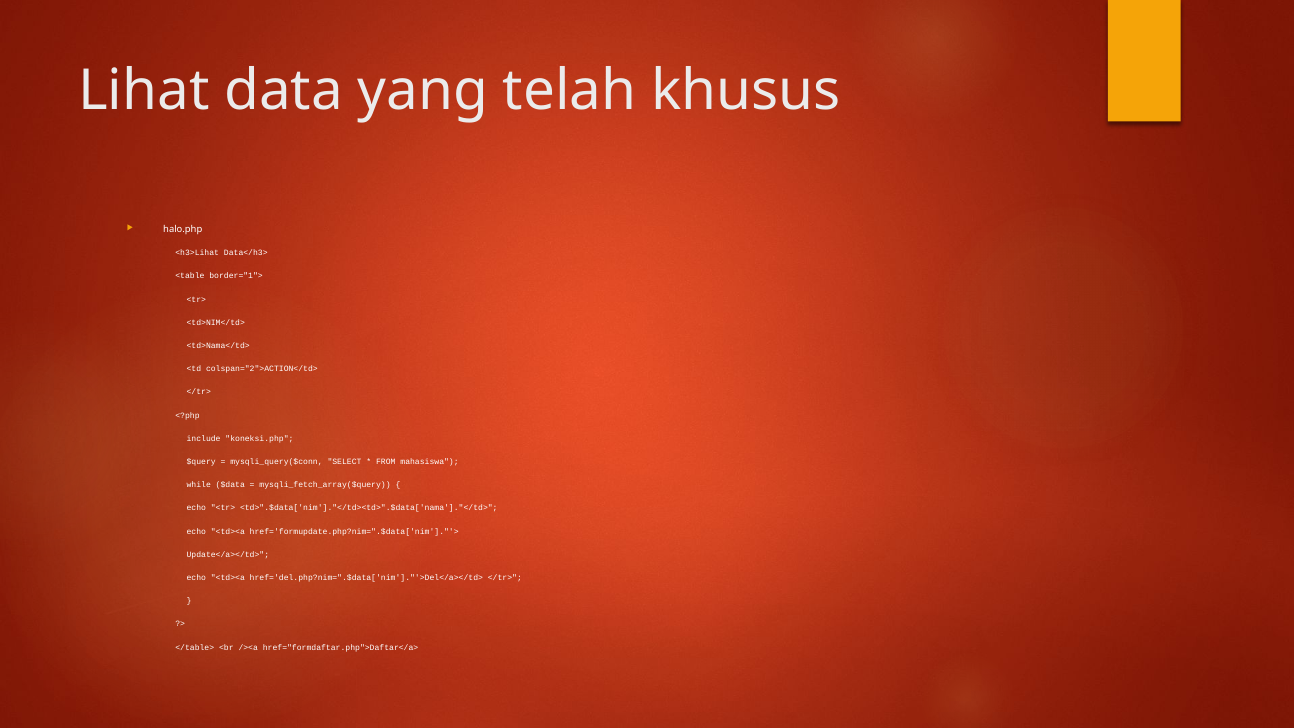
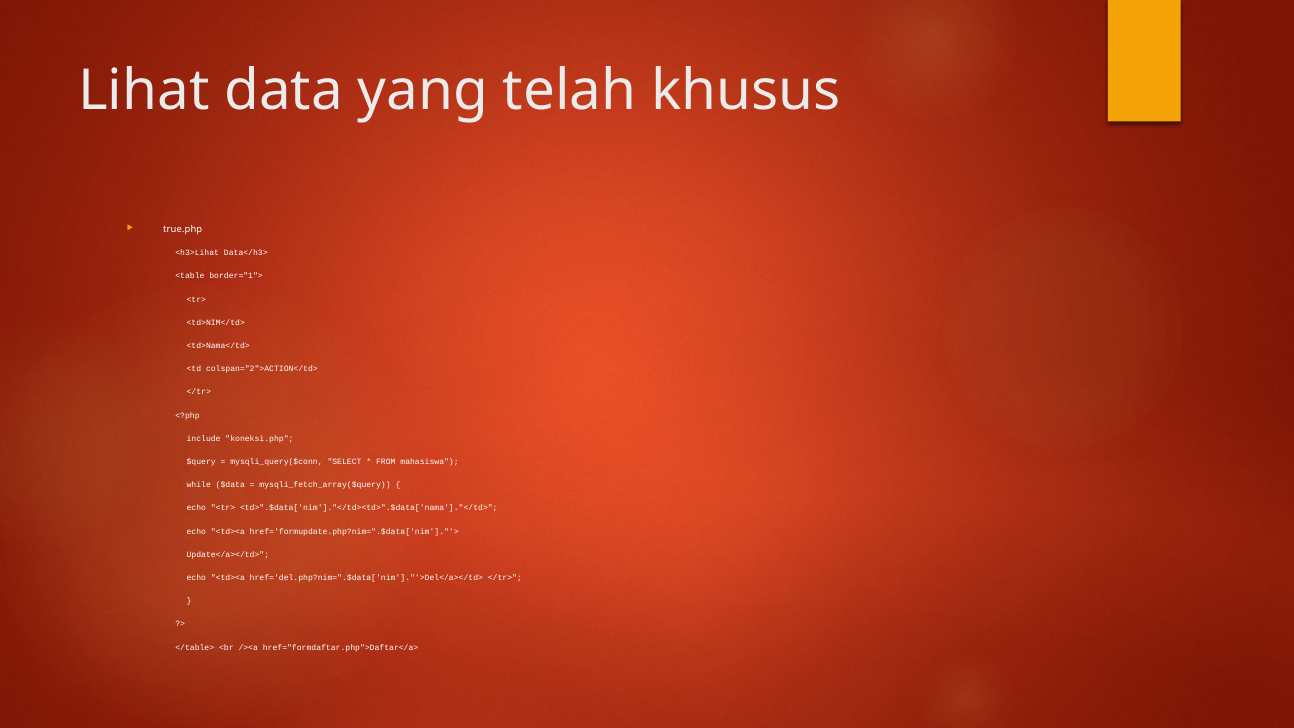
halo.php: halo.php -> true.php
